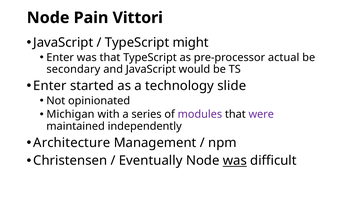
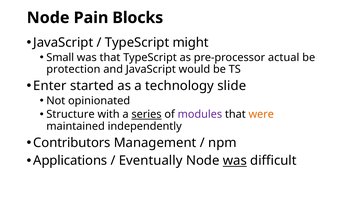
Vittori: Vittori -> Blocks
Enter at (60, 57): Enter -> Small
secondary: secondary -> protection
Michigan: Michigan -> Structure
series underline: none -> present
were colour: purple -> orange
Architecture: Architecture -> Contributors
Christensen: Christensen -> Applications
